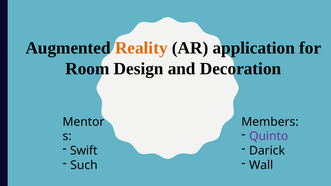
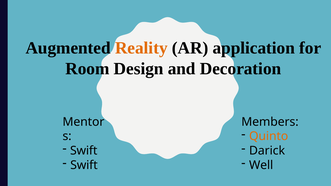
Quinto colour: purple -> orange
Such at (84, 165): Such -> Swift
Wall: Wall -> Well
